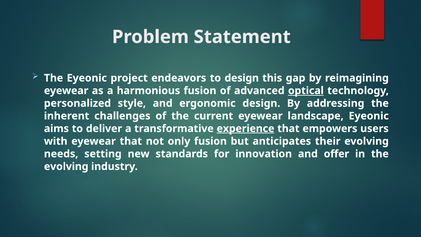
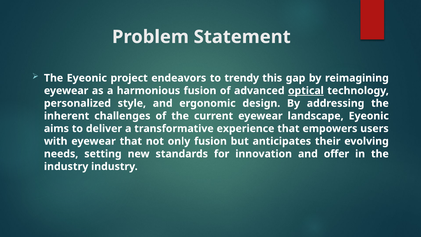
to design: design -> trendy
experience underline: present -> none
evolving at (66, 166): evolving -> industry
